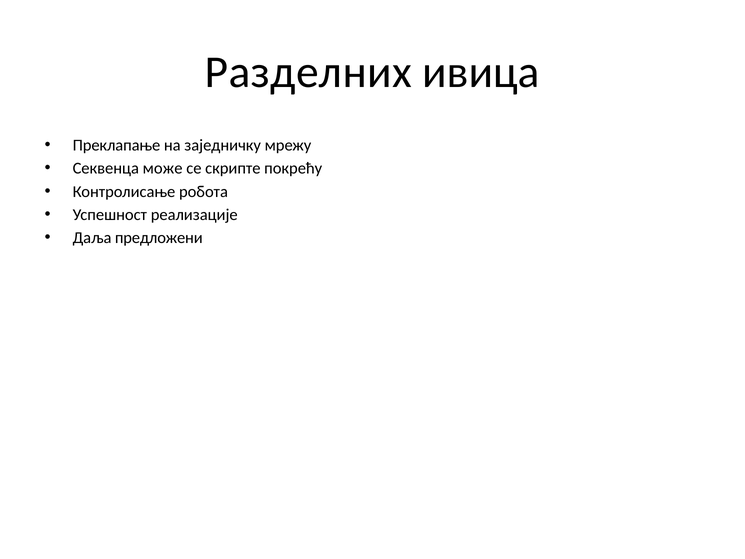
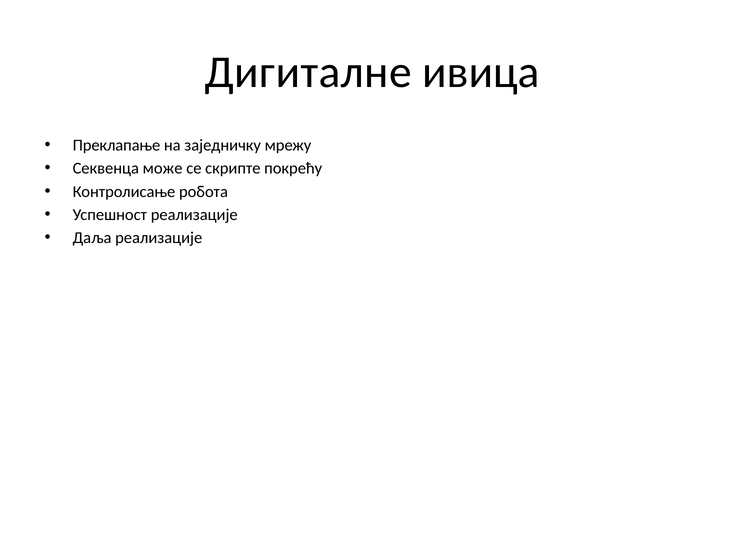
Разделних: Разделних -> Дигиталне
Даља предложени: предложени -> реализације
